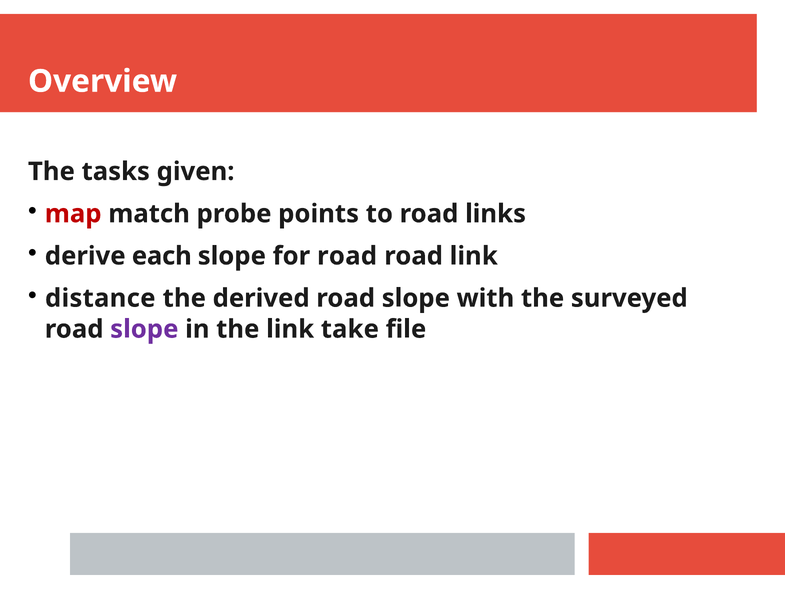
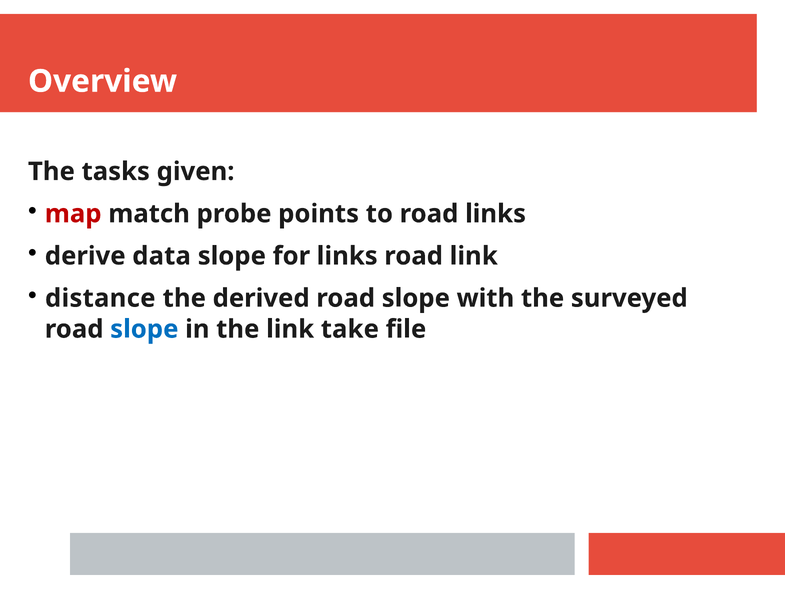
each: each -> data
for road: road -> links
slope at (144, 329) colour: purple -> blue
